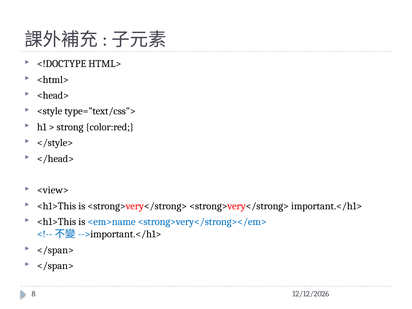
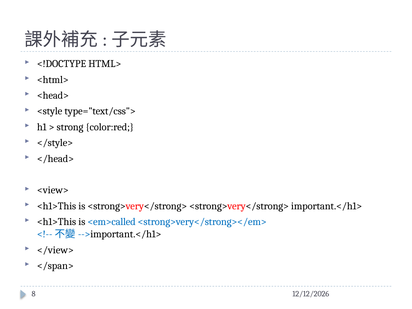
<em>name: <em>name -> <em>called
</span> at (55, 250): </span> -> </view>
